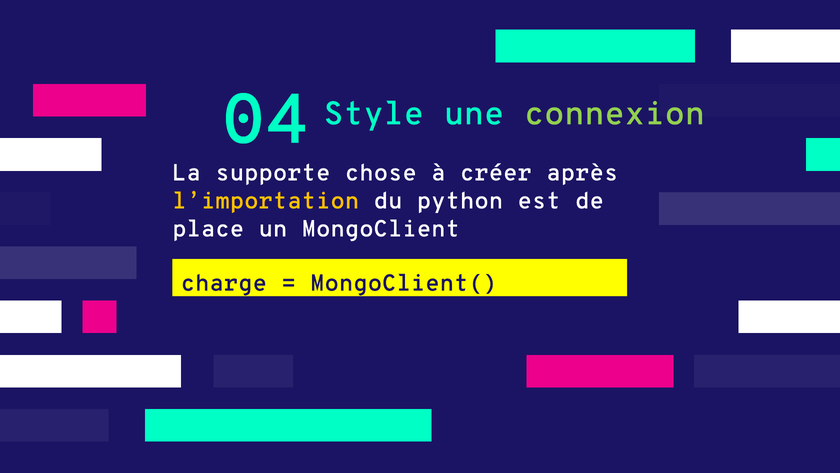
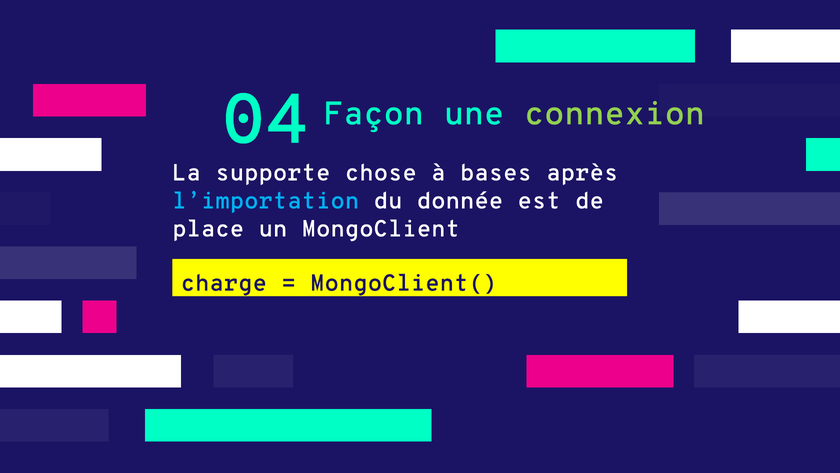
Style: Style -> Façon
créer: créer -> bases
l’importation colour: yellow -> light blue
python: python -> donnée
